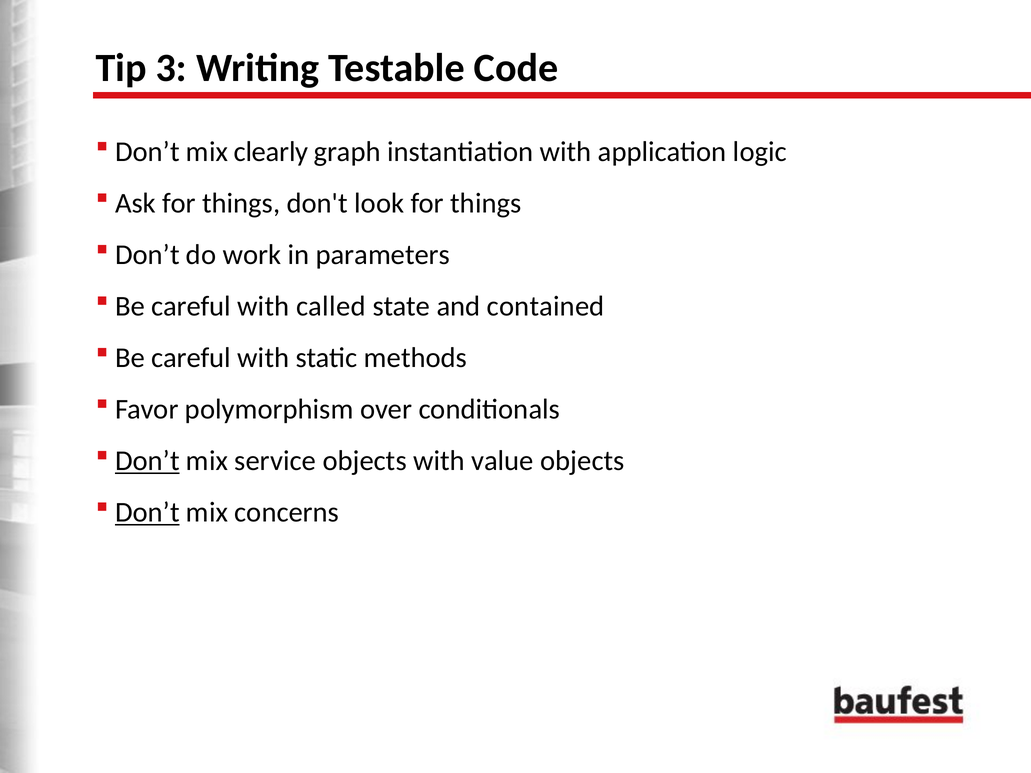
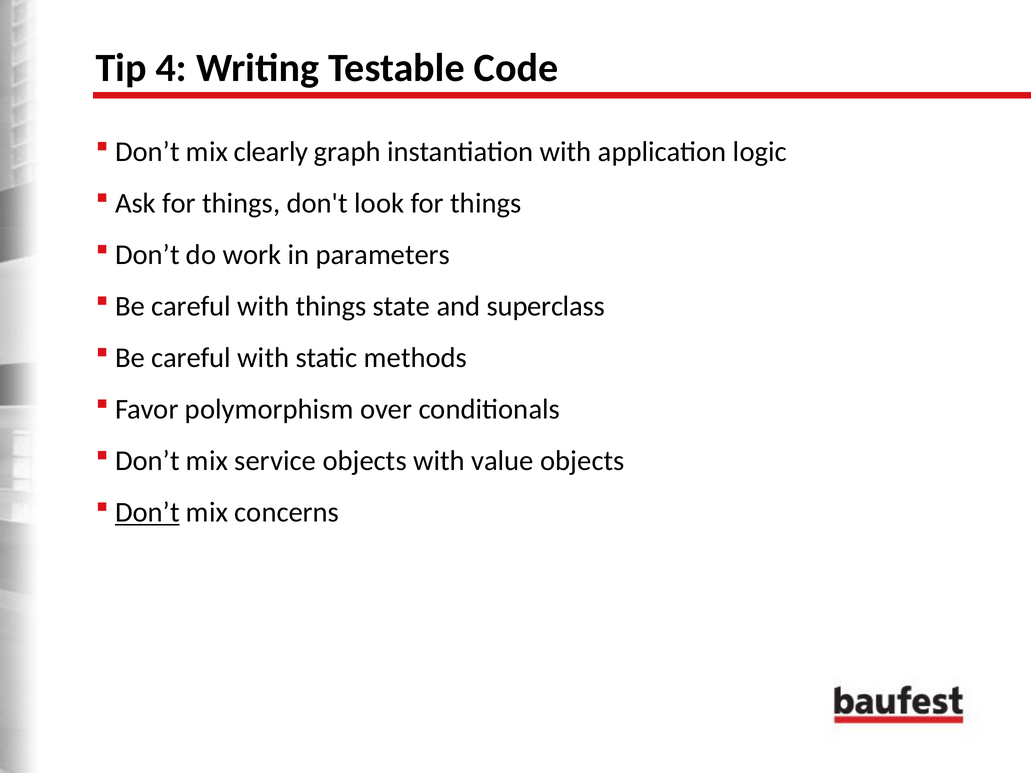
3: 3 -> 4
with called: called -> things
contained: contained -> superclass
Don’t at (147, 461) underline: present -> none
